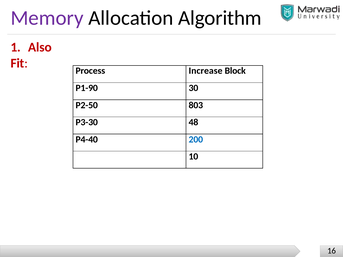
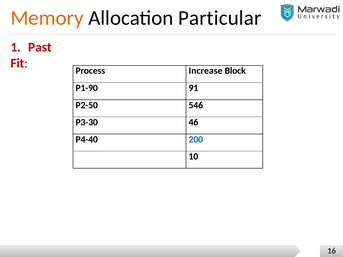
Memory colour: purple -> orange
Algorithm: Algorithm -> Particular
Also: Also -> Past
30: 30 -> 91
803: 803 -> 546
48: 48 -> 46
